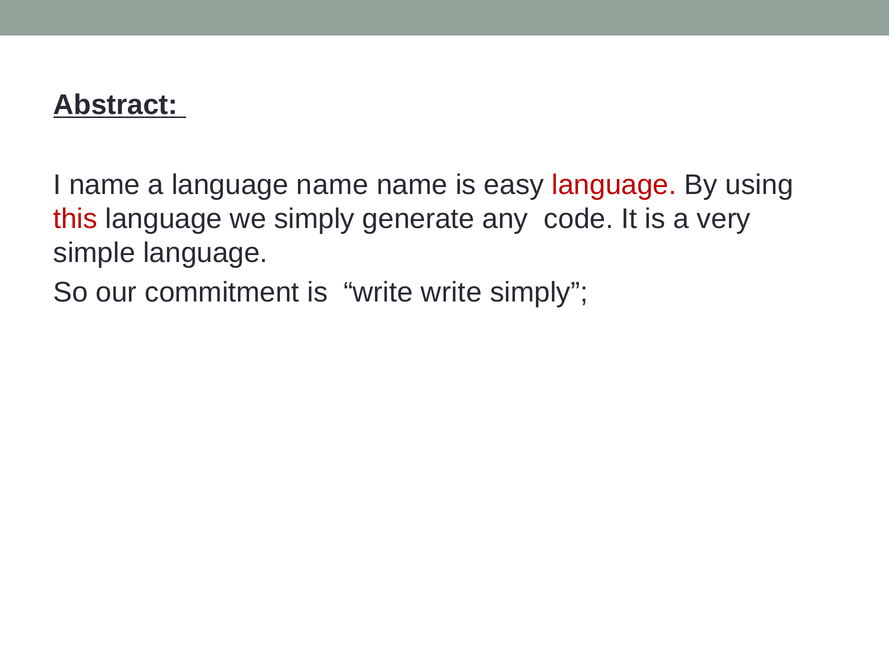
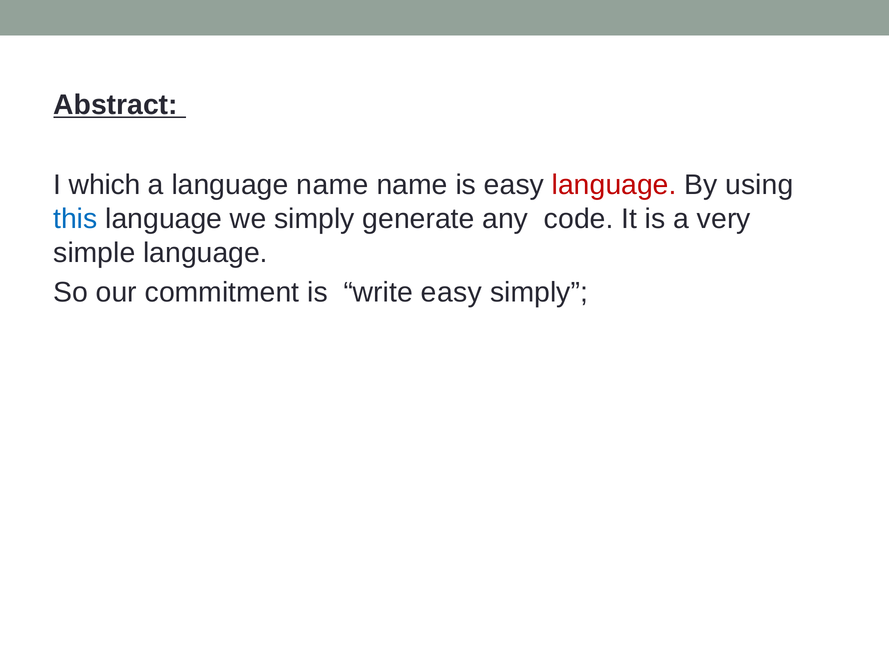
I name: name -> which
this colour: red -> blue
write write: write -> easy
